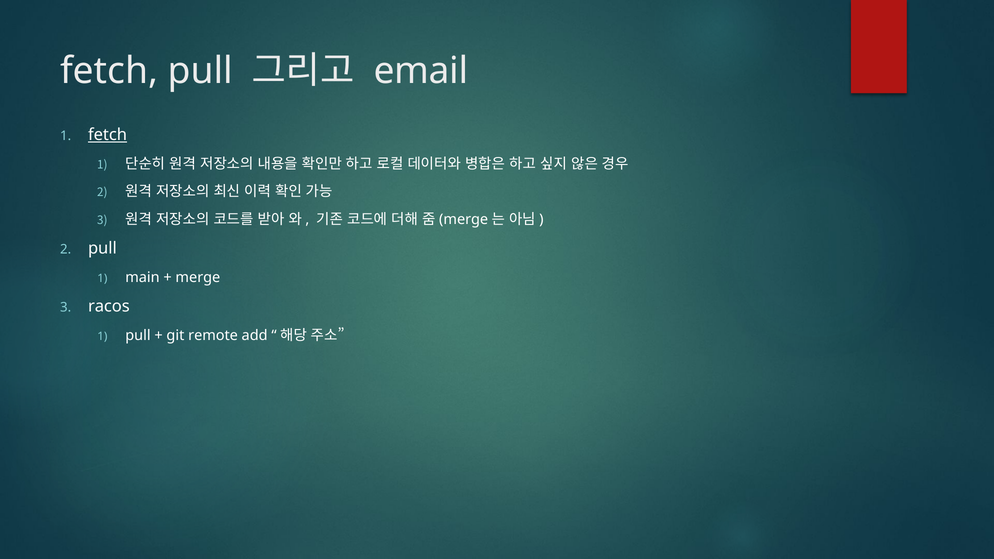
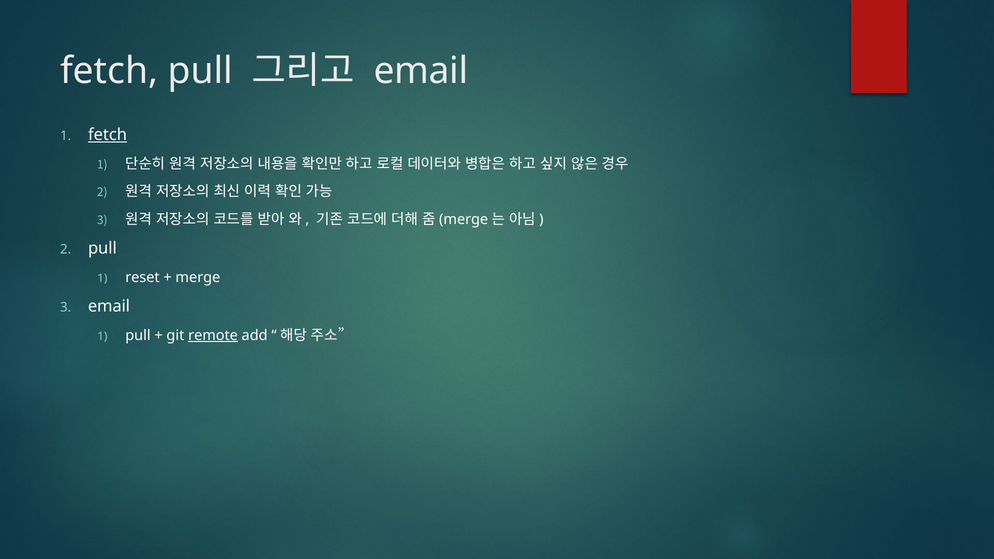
main: main -> reset
racos at (109, 307): racos -> email
remote underline: none -> present
